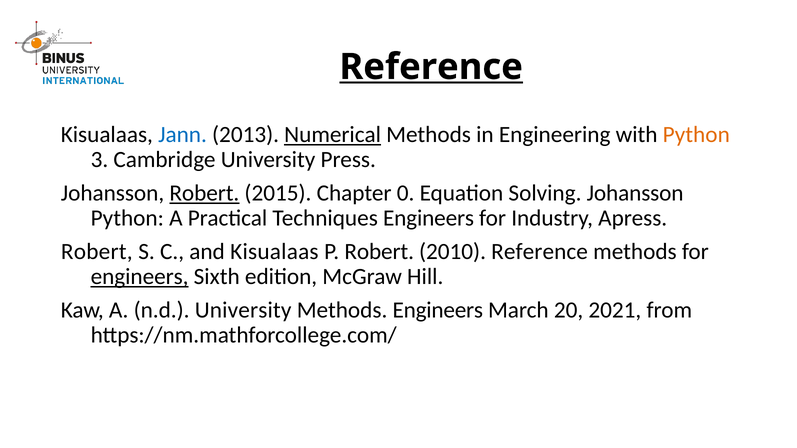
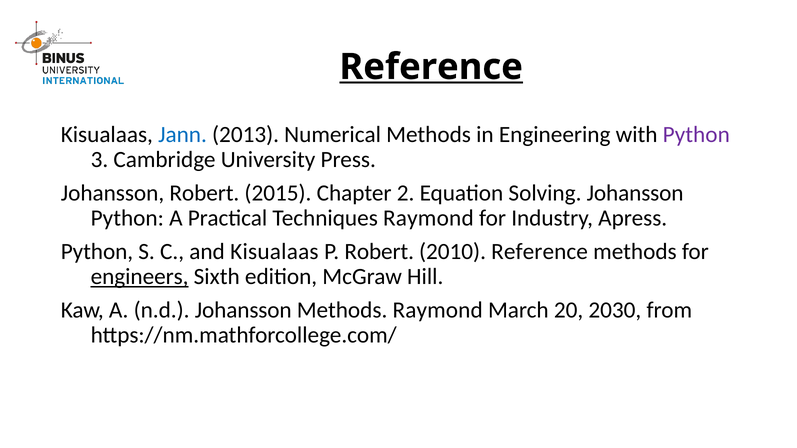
Numerical underline: present -> none
Python at (696, 135) colour: orange -> purple
Robert at (204, 193) underline: present -> none
0: 0 -> 2
Techniques Engineers: Engineers -> Raymond
Robert at (97, 252): Robert -> Python
n.d University: University -> Johansson
Methods Engineers: Engineers -> Raymond
2021: 2021 -> 2030
